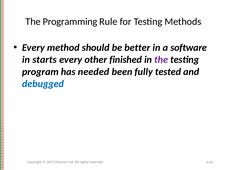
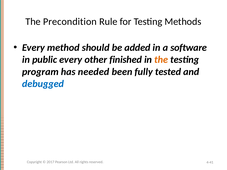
Programming: Programming -> Precondition
better: better -> added
starts: starts -> public
the at (161, 60) colour: purple -> orange
